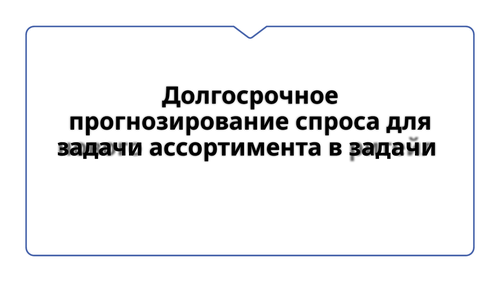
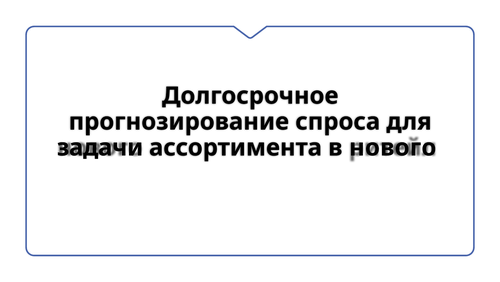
в задачи: задачи -> нового
